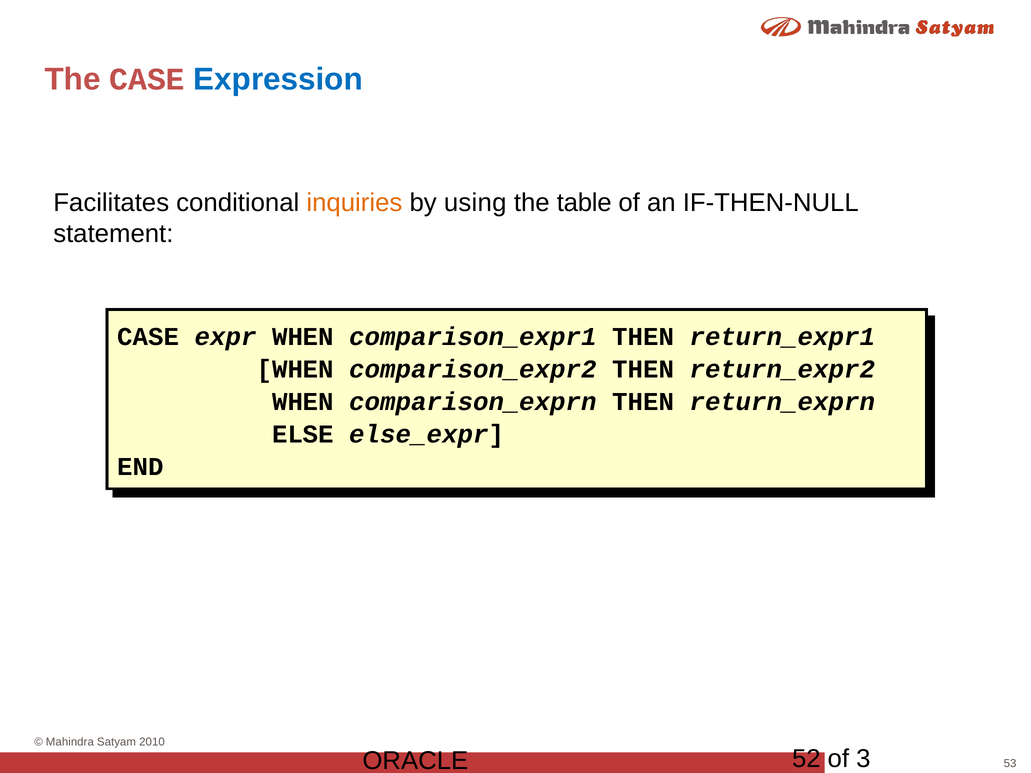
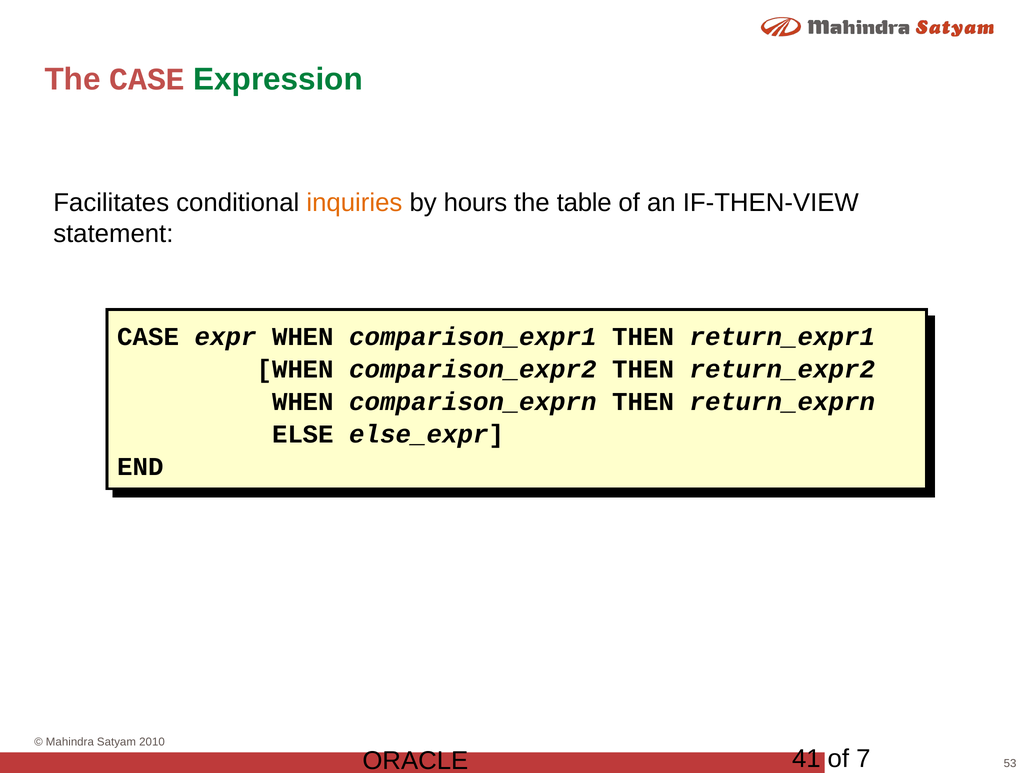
Expression colour: blue -> green
using: using -> hours
IF-THEN-NULL: IF-THEN-NULL -> IF-THEN-VIEW
52: 52 -> 41
3: 3 -> 7
